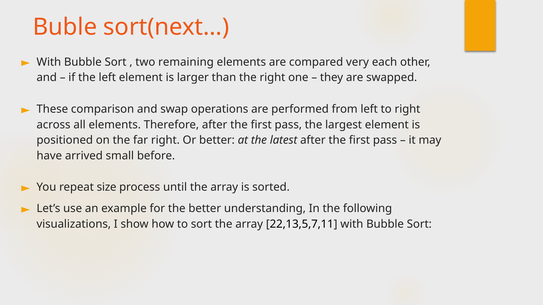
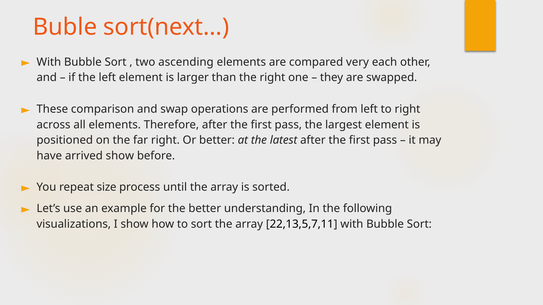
remaining: remaining -> ascending
arrived small: small -> show
